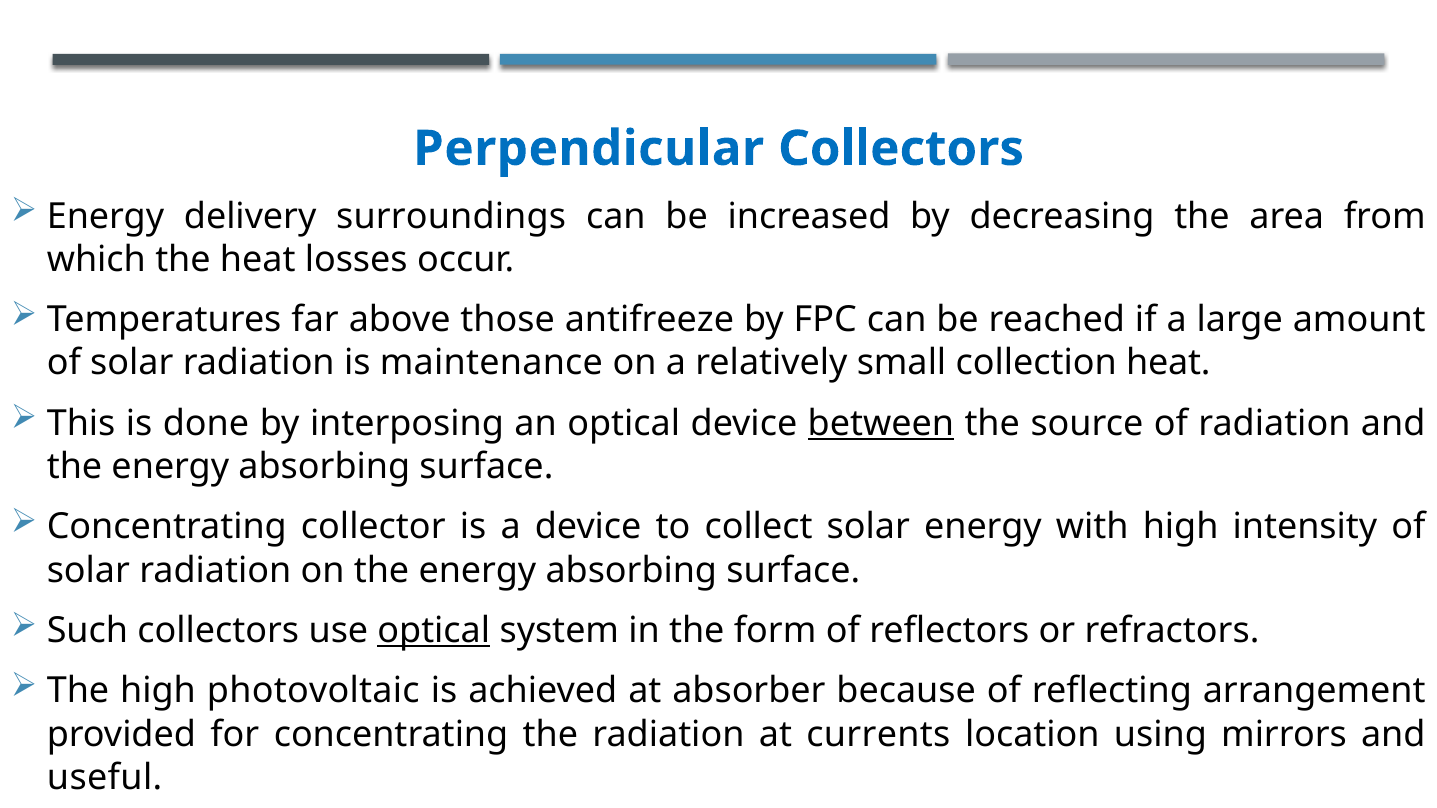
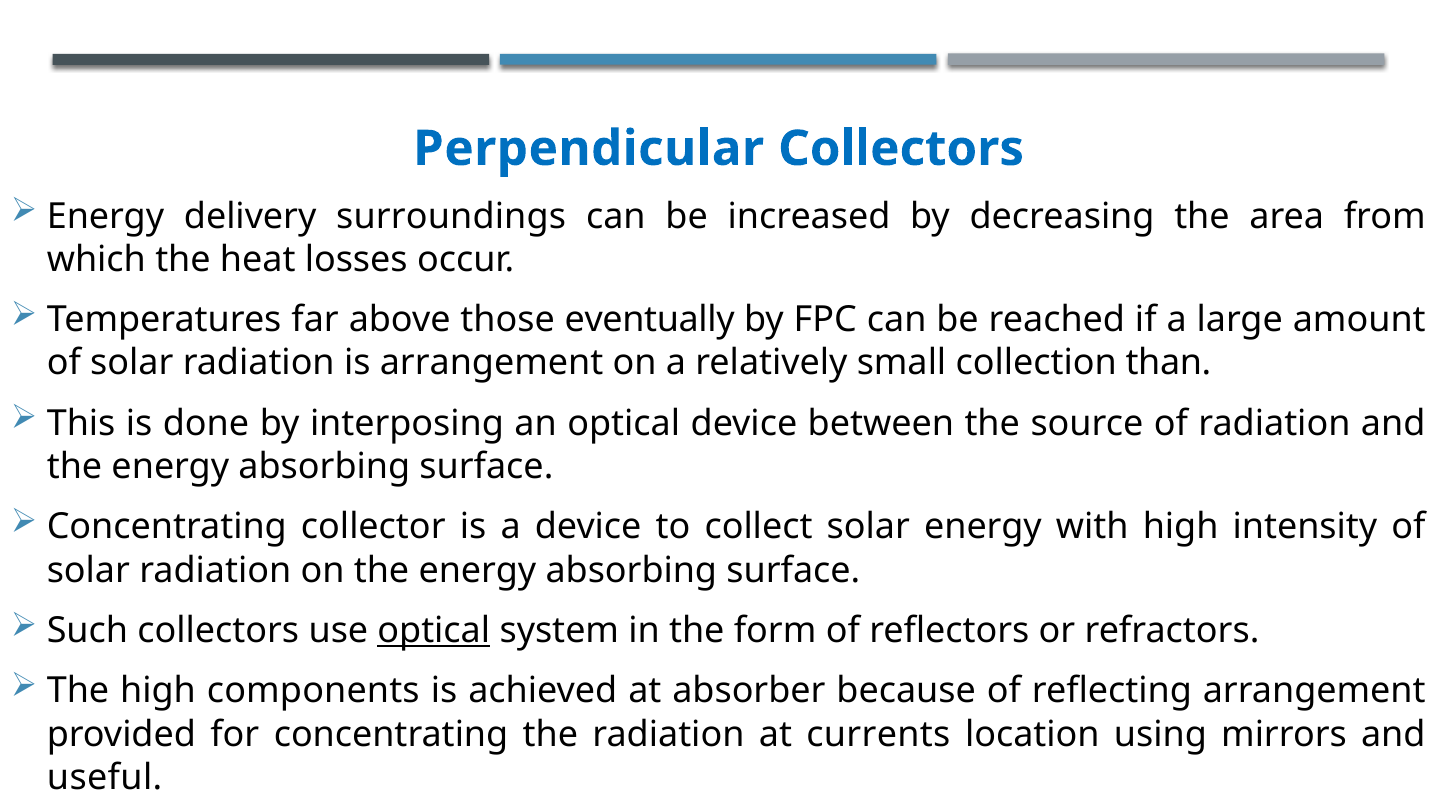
antifreeze: antifreeze -> eventually
is maintenance: maintenance -> arrangement
collection heat: heat -> than
between underline: present -> none
photovoltaic: photovoltaic -> components
